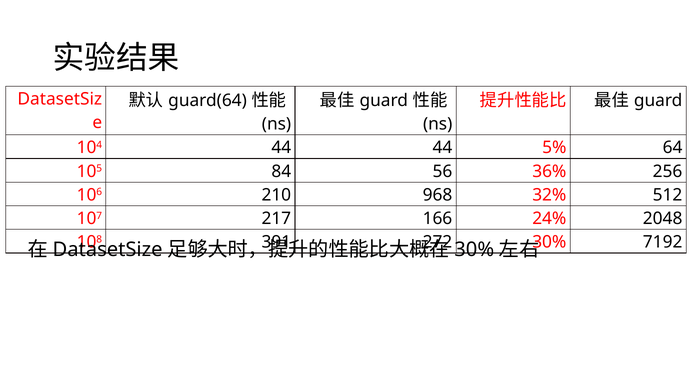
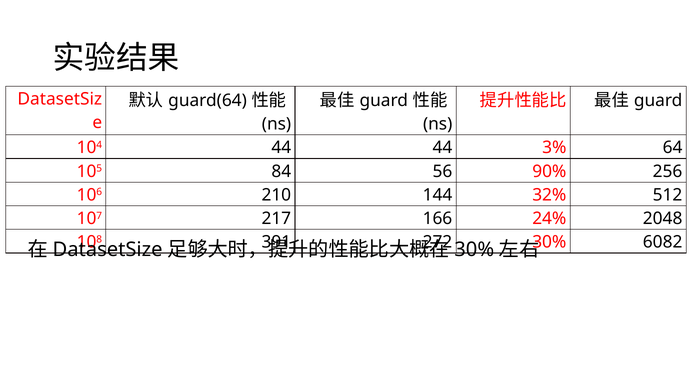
5%: 5% -> 3%
36%: 36% -> 90%
968: 968 -> 144
7192: 7192 -> 6082
